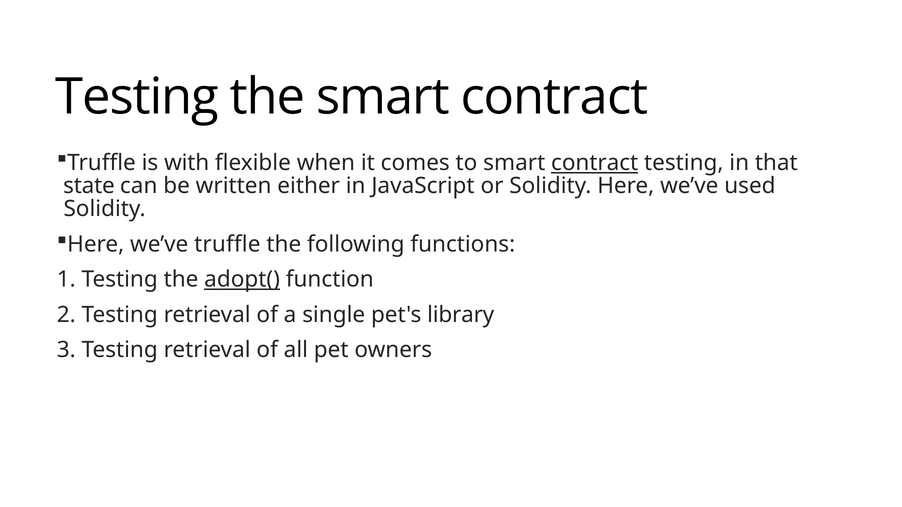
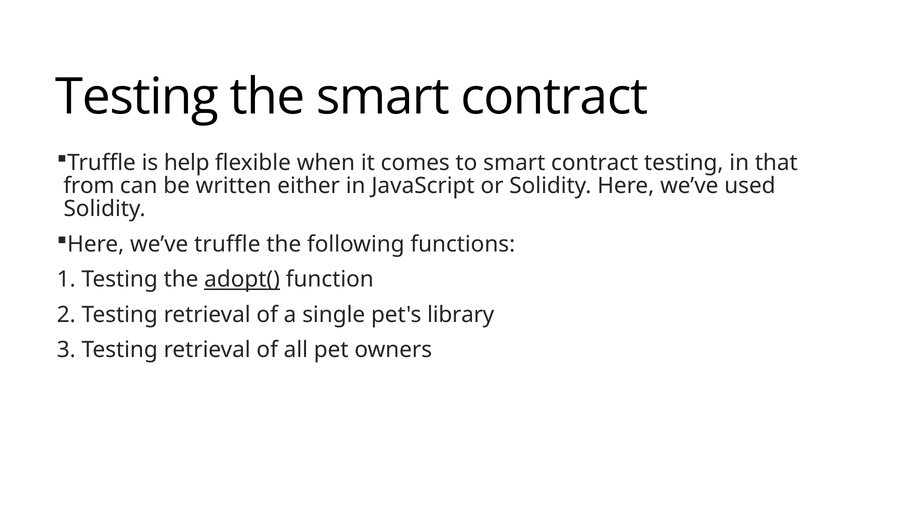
with: with -> help
contract at (595, 163) underline: present -> none
state: state -> from
